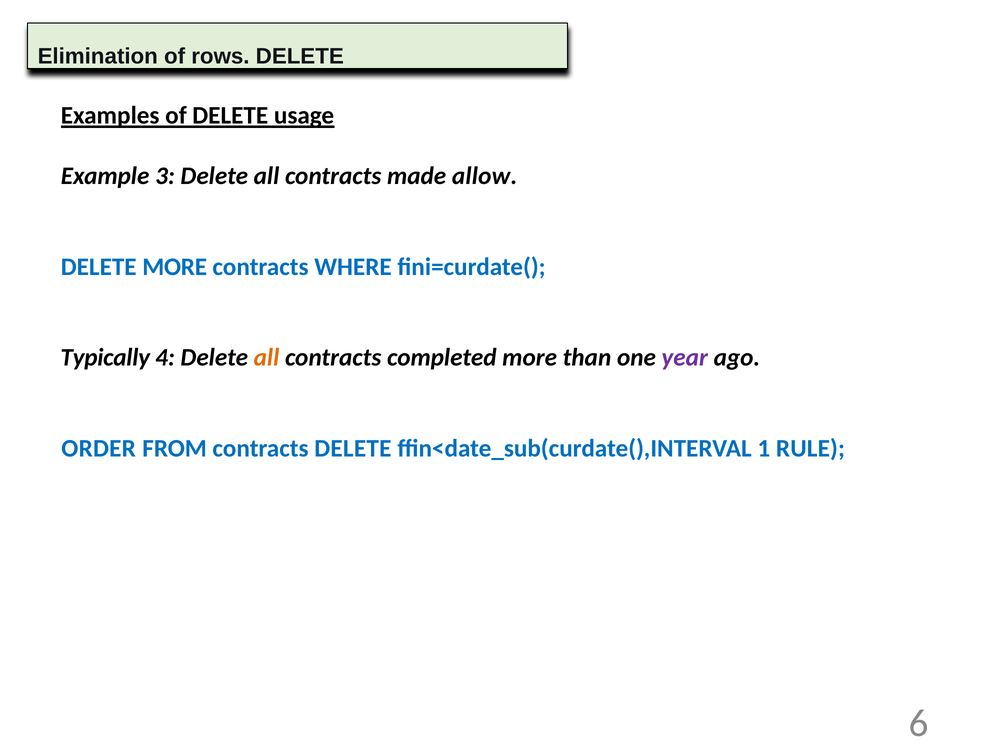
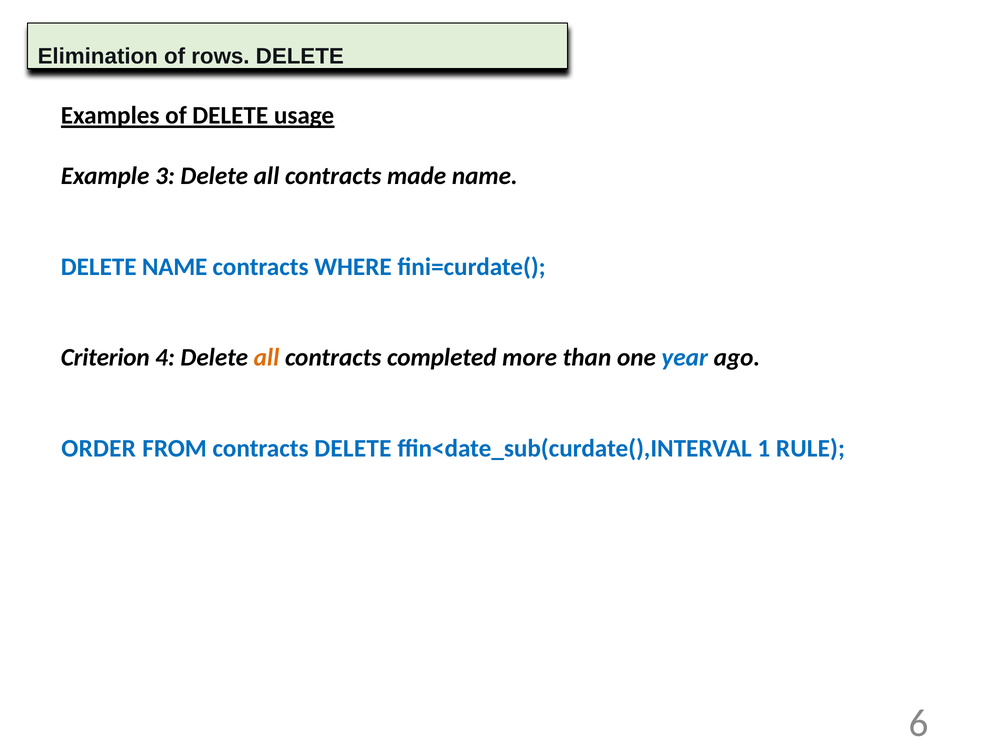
made allow: allow -> name
DELETE MORE: MORE -> NAME
Typically: Typically -> Criterion
year colour: purple -> blue
